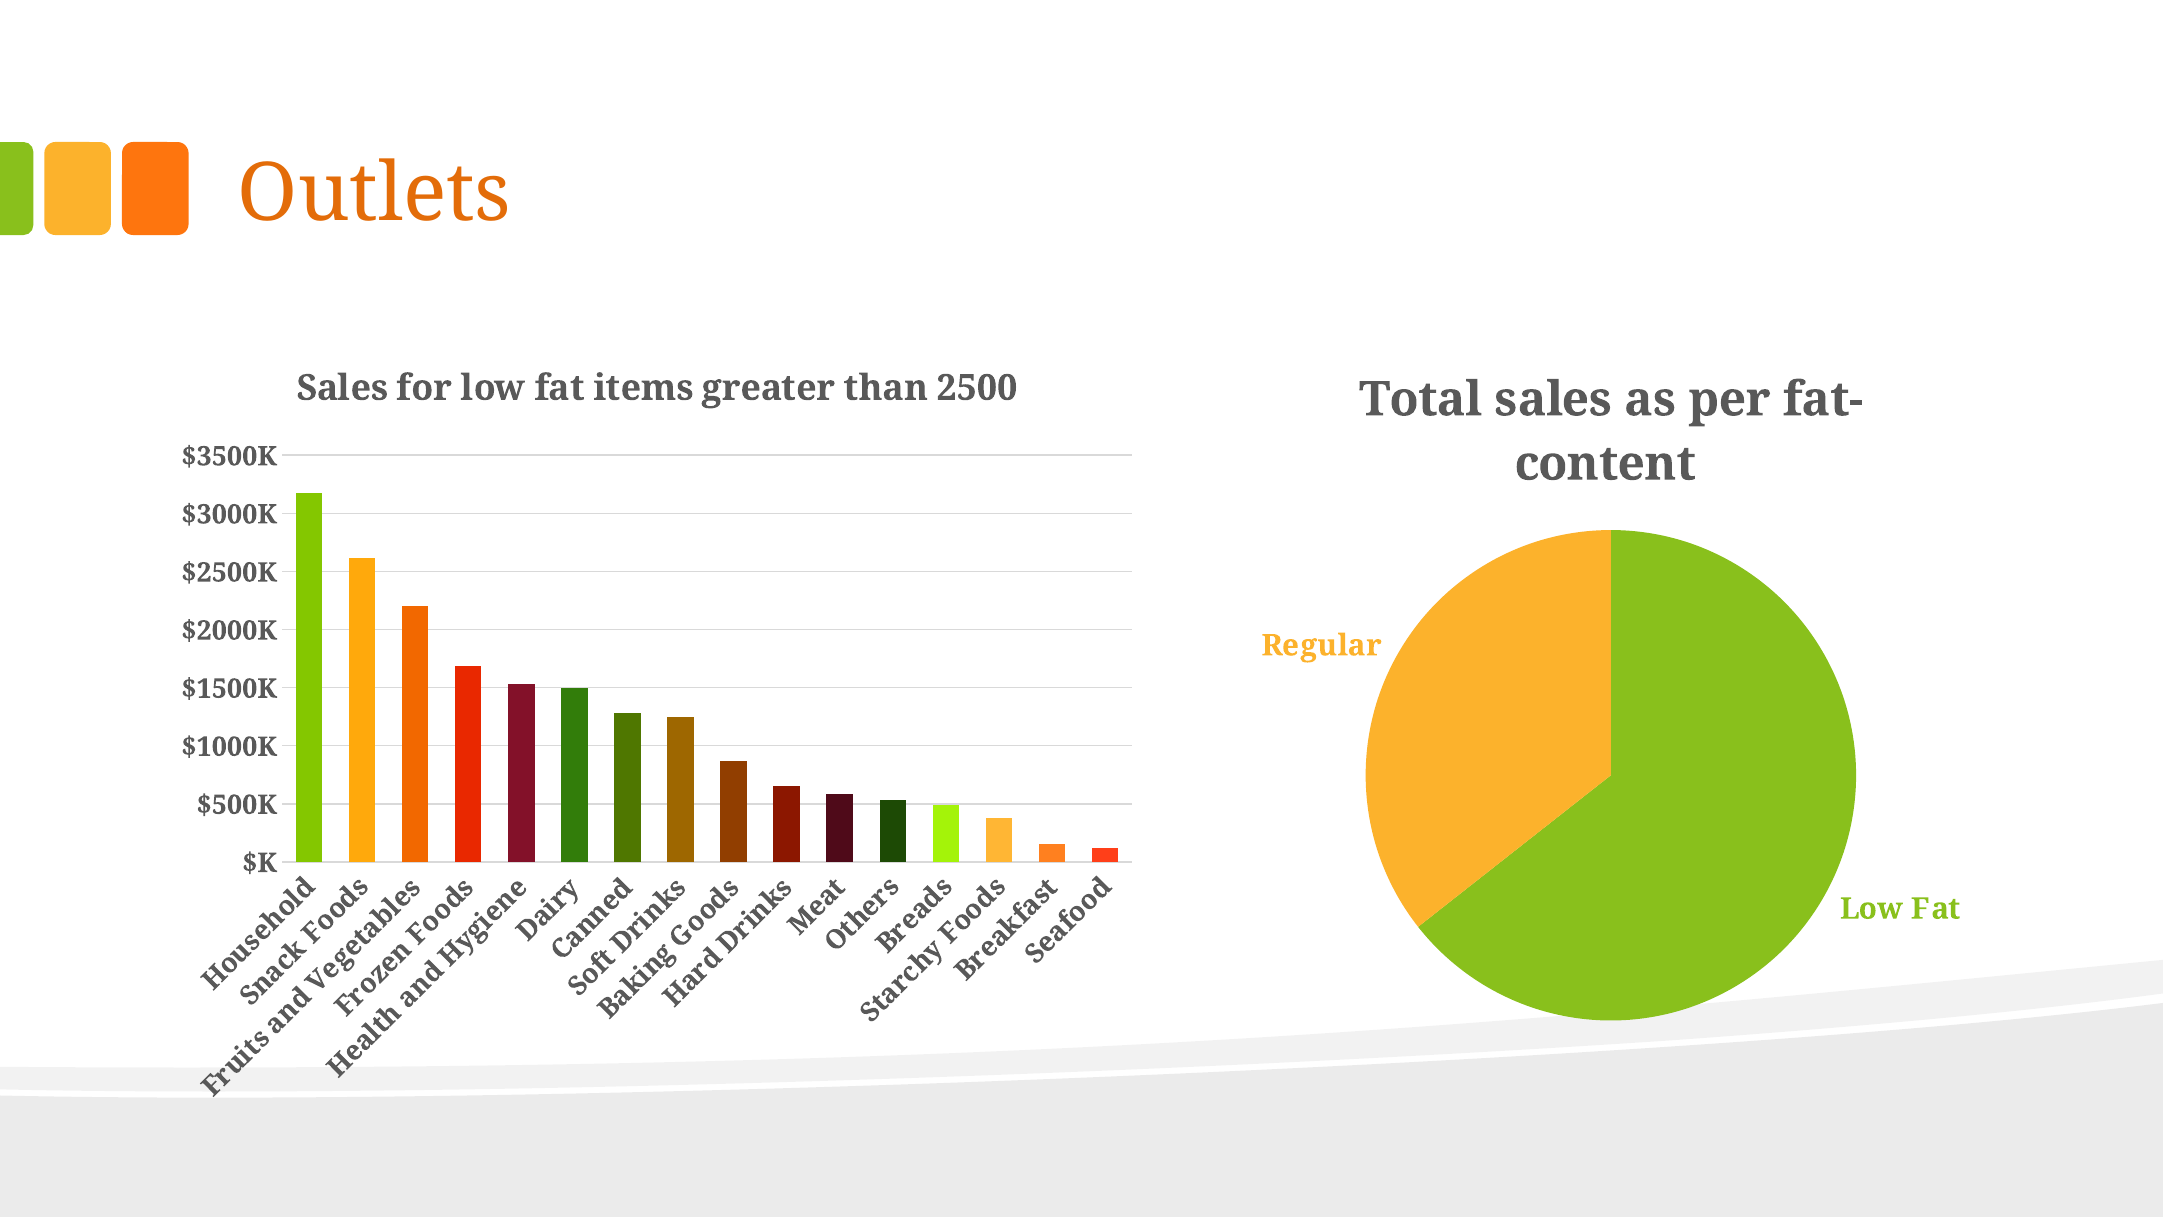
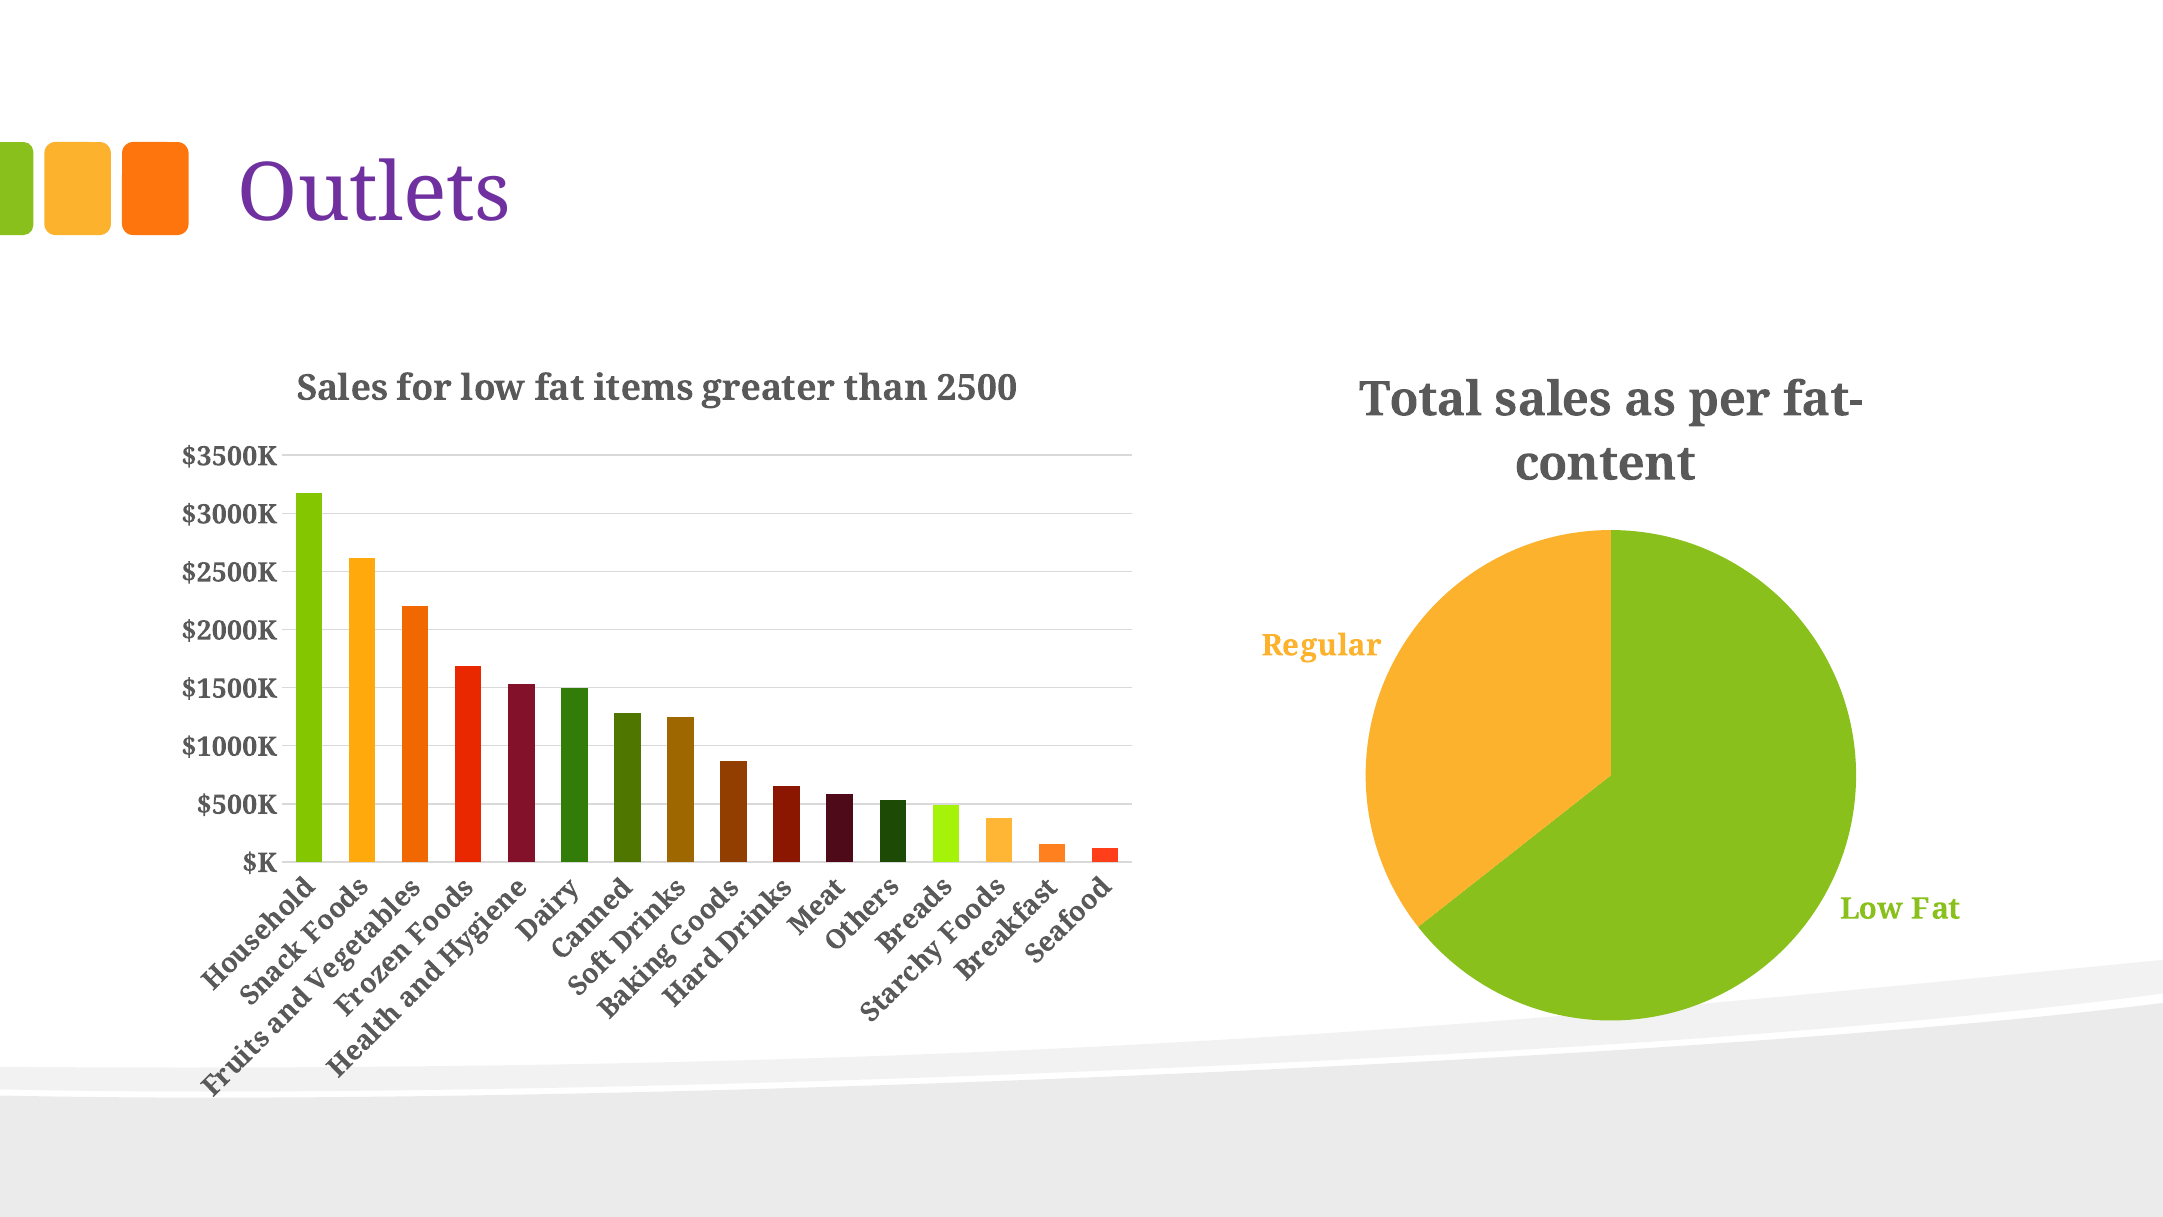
Outlets colour: orange -> purple
